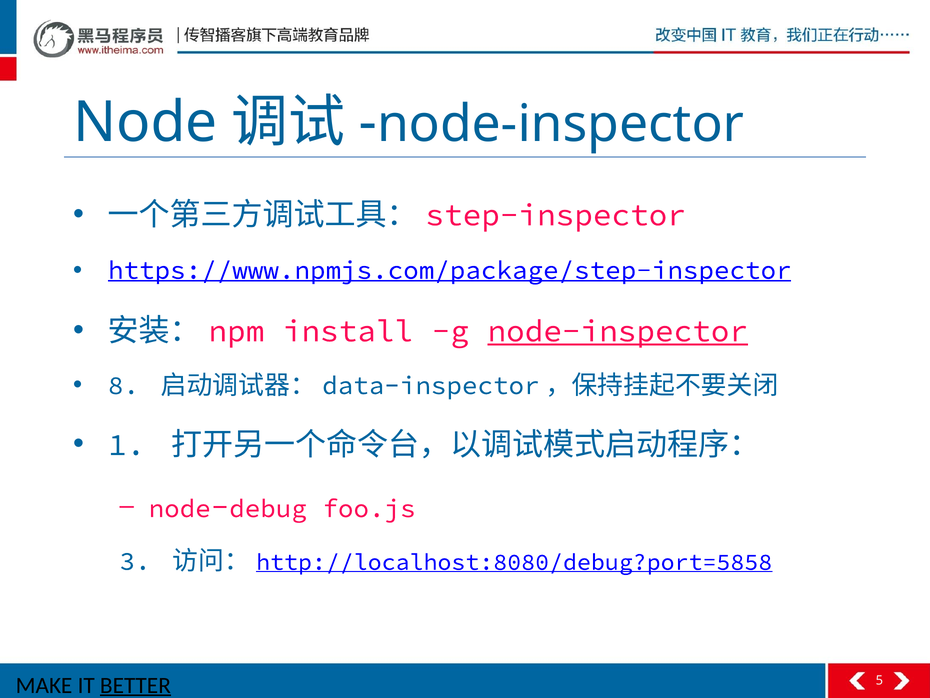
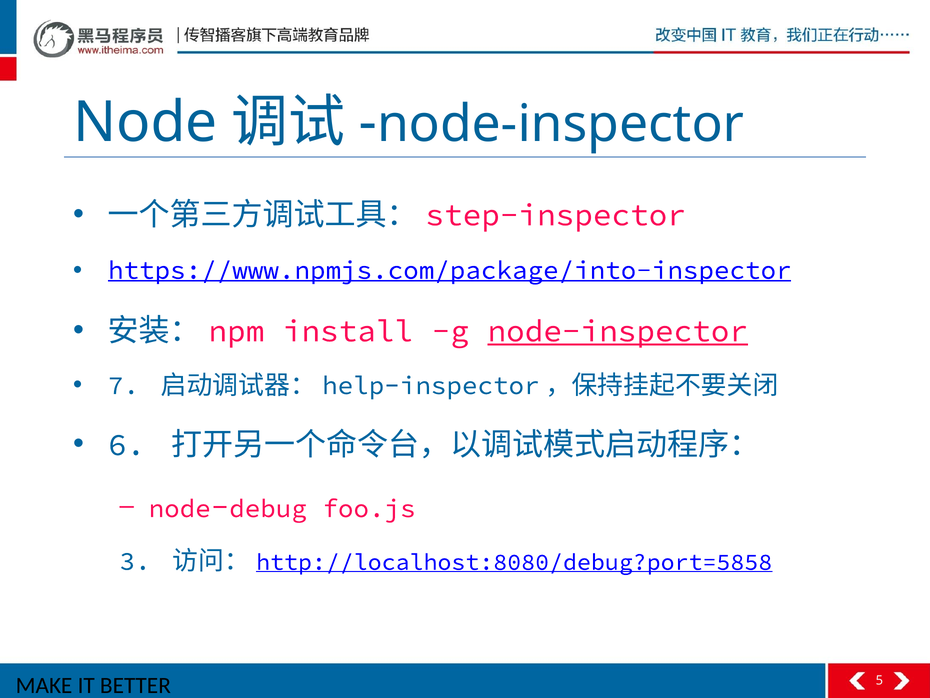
https://www.npmjs.com/package/step-inspector: https://www.npmjs.com/package/step-inspector -> https://www.npmjs.com/package/into-inspector
8: 8 -> 7
data-inspector: data-inspector -> help-inspector
1: 1 -> 6
BETTER underline: present -> none
